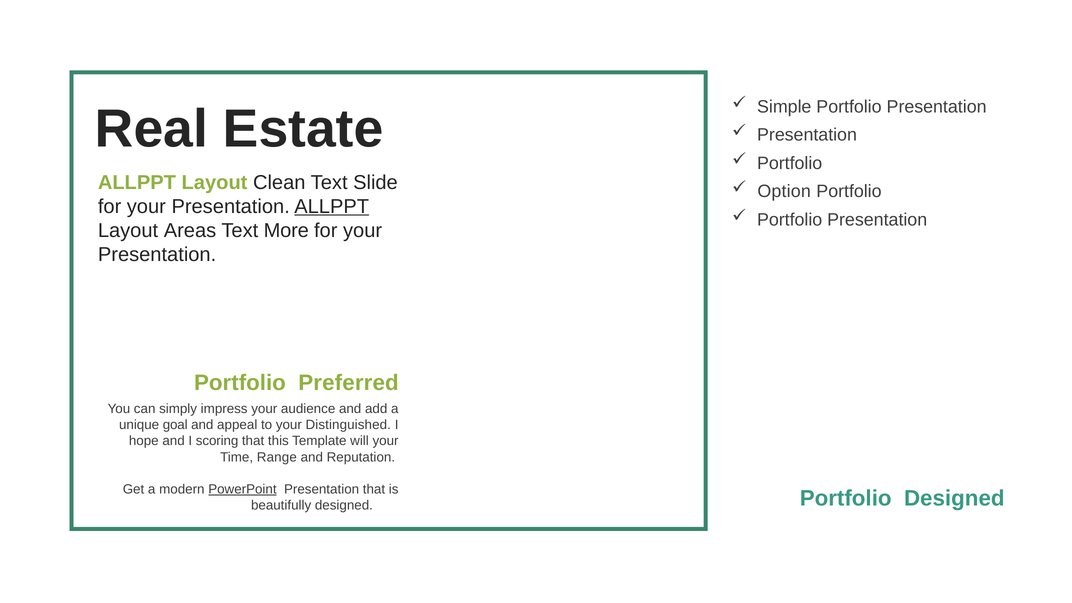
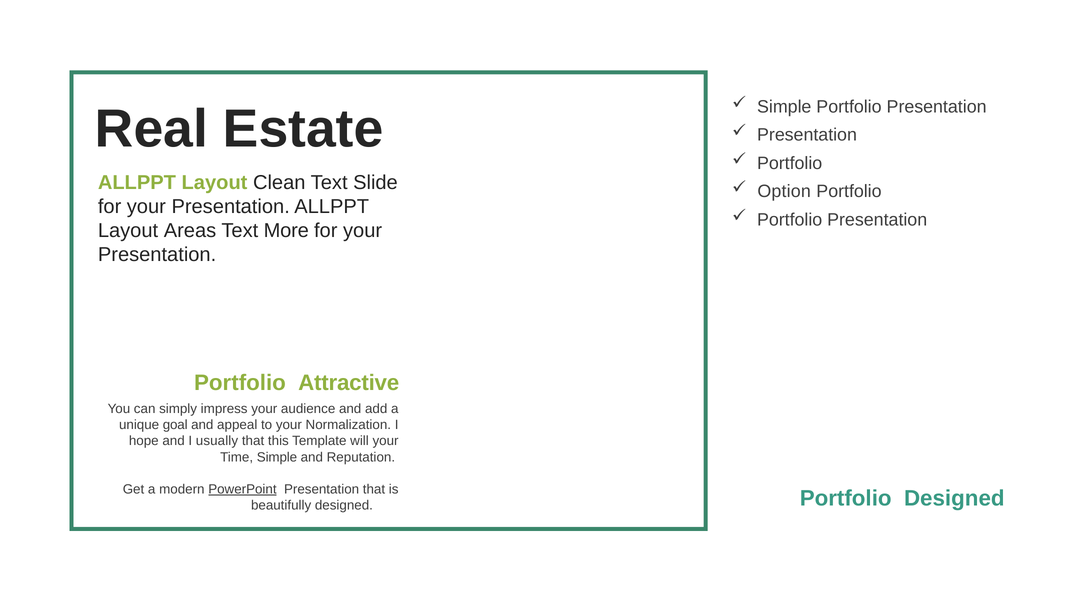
ALLPPT at (332, 206) underline: present -> none
Preferred: Preferred -> Attractive
Distinguished: Distinguished -> Normalization
scoring: scoring -> usually
Time Range: Range -> Simple
